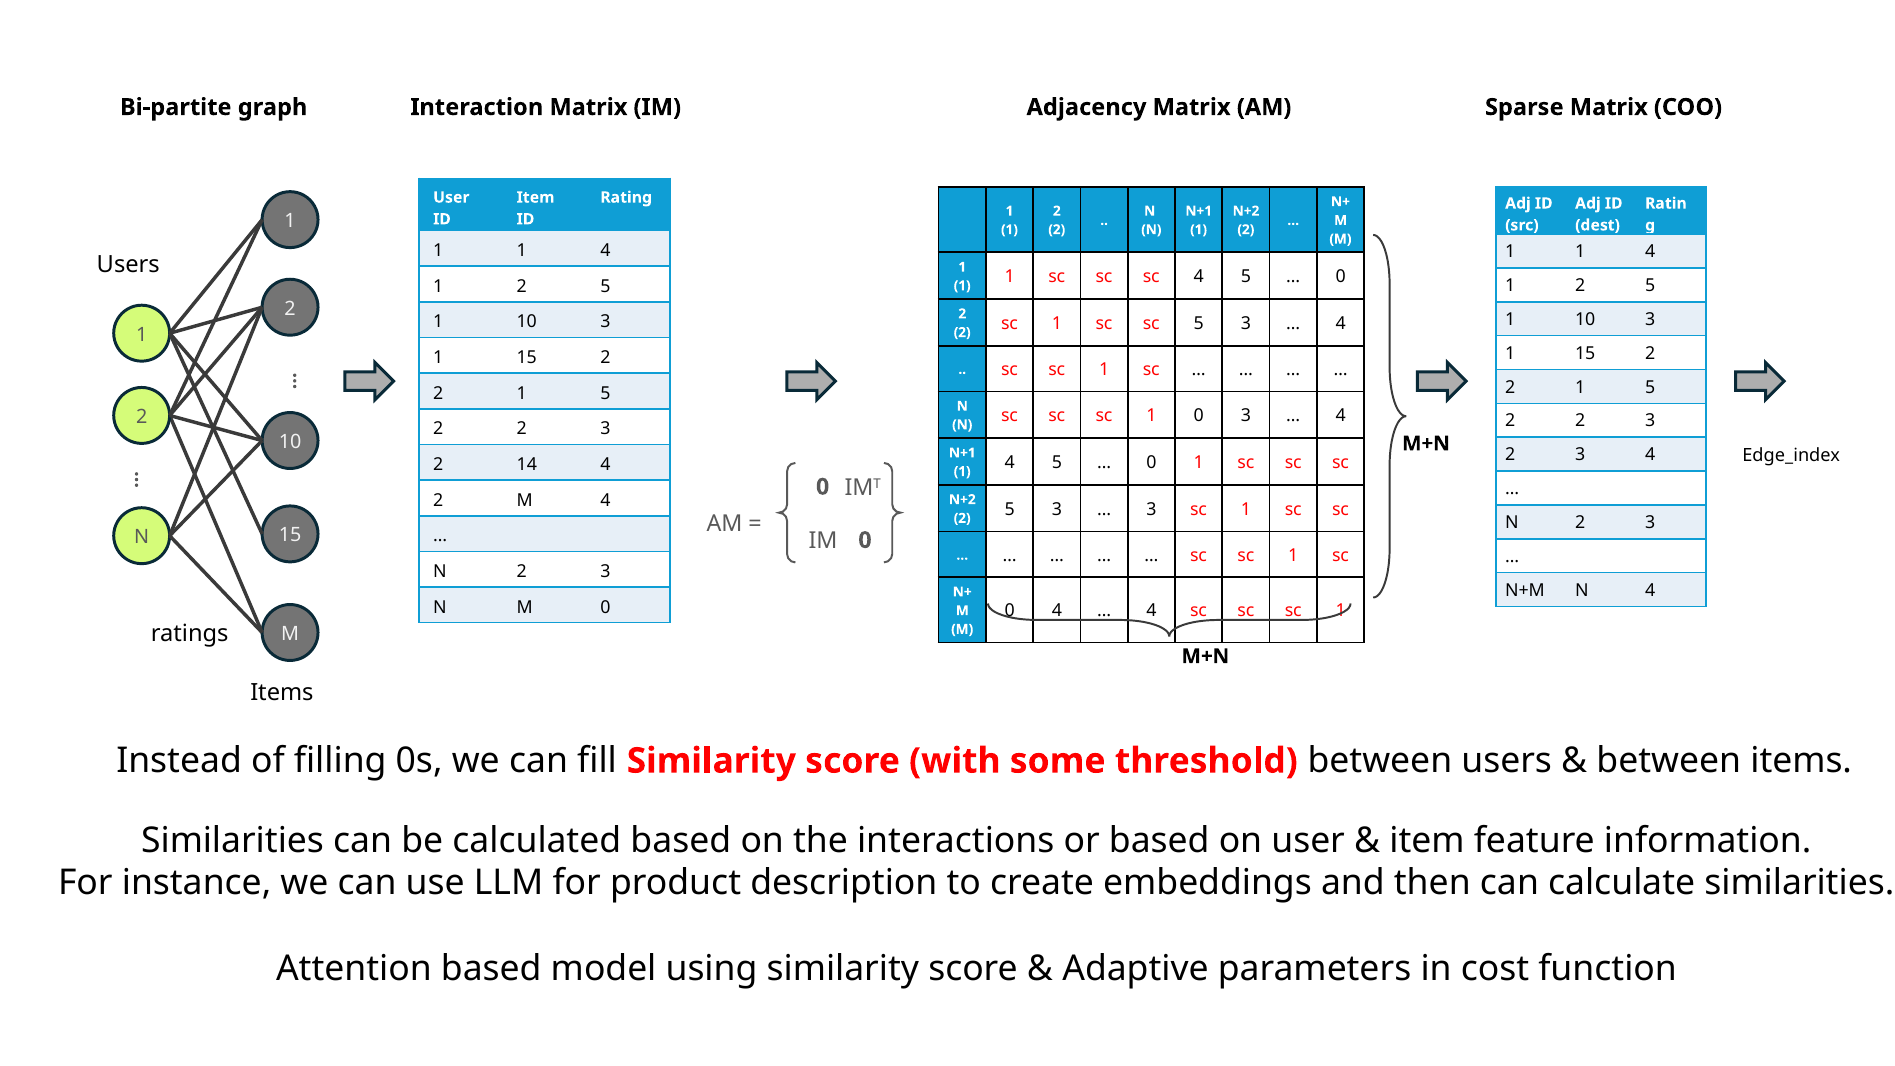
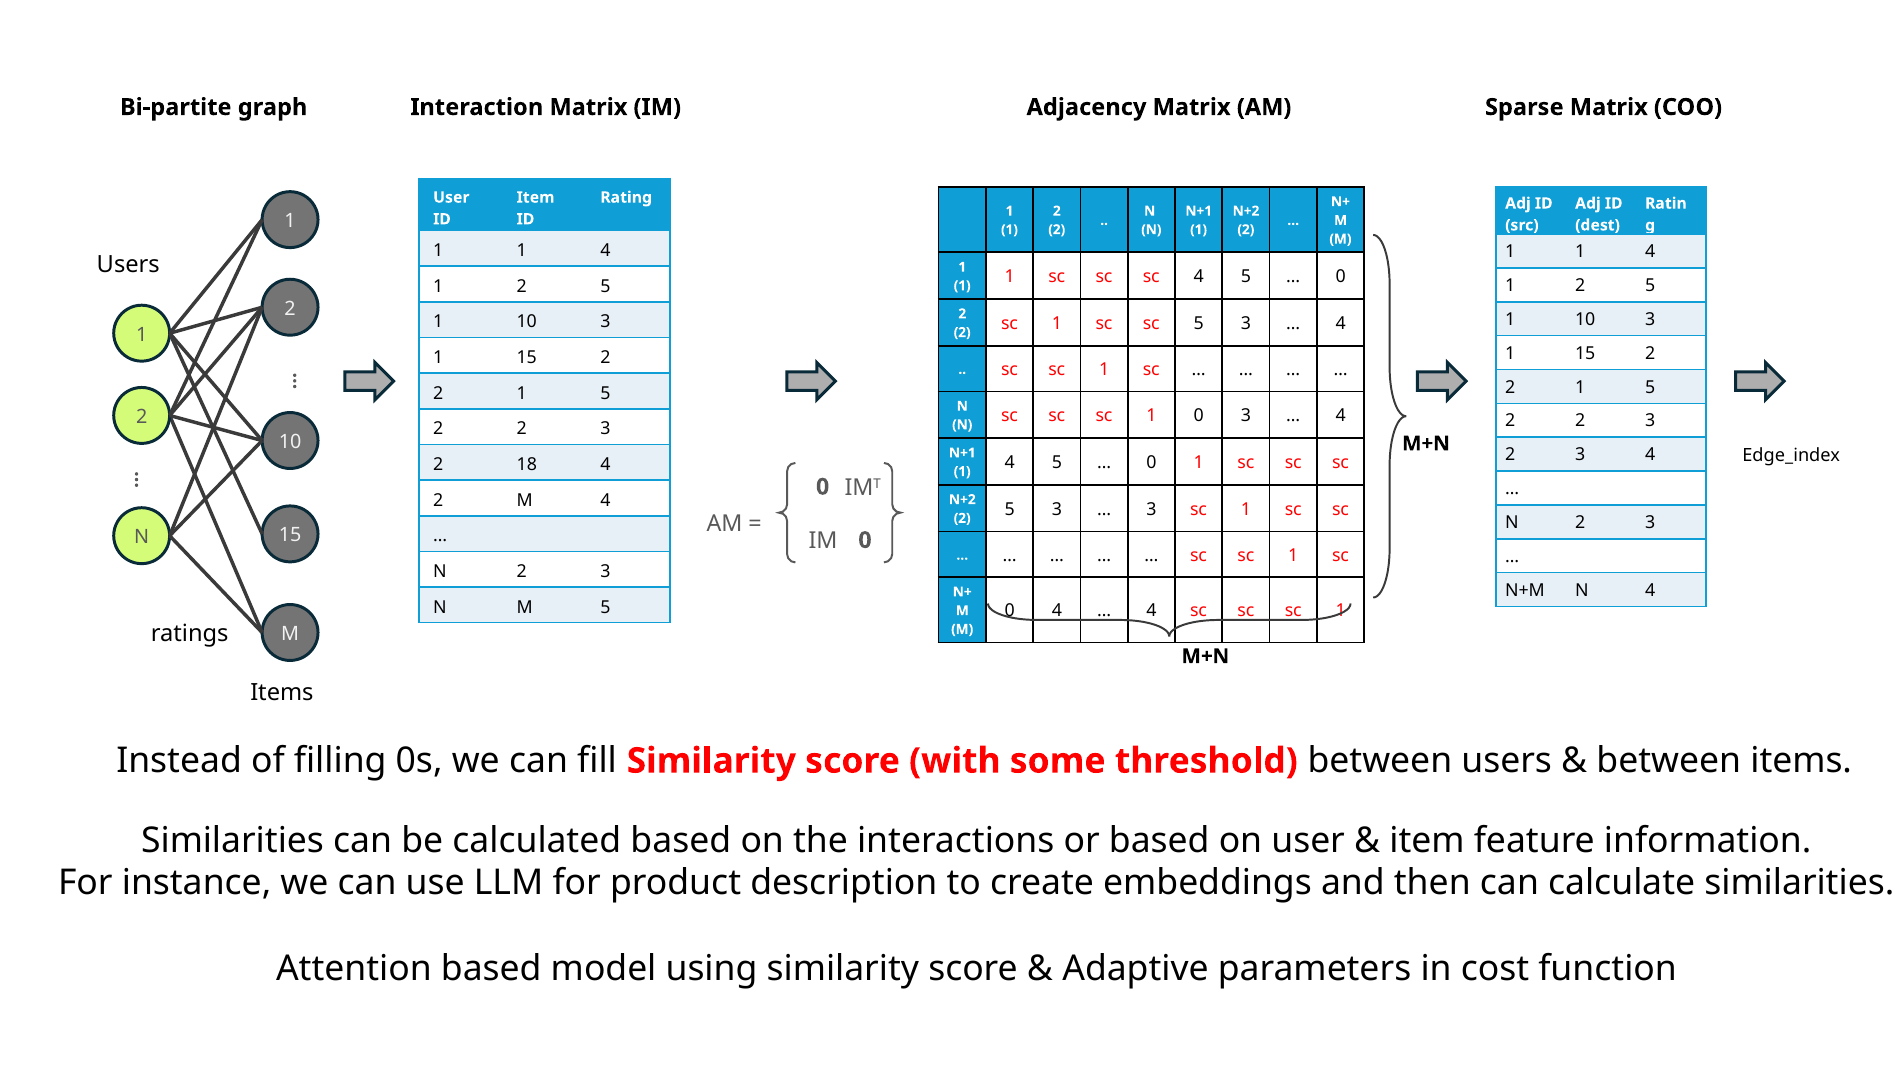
14: 14 -> 18
N M 0: 0 -> 5
